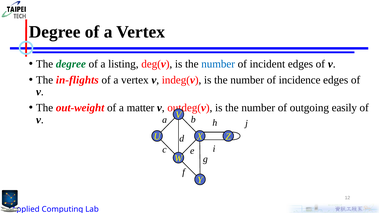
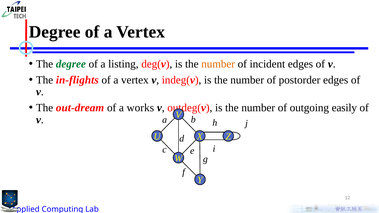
number at (218, 64) colour: blue -> orange
incidence: incidence -> postorder
out-weight: out-weight -> out-dream
matter: matter -> works
